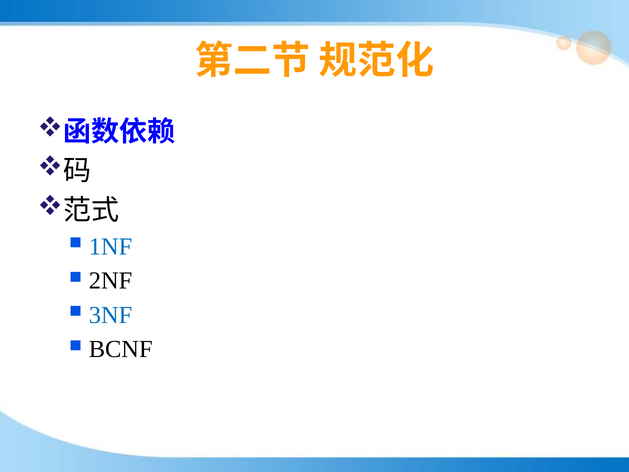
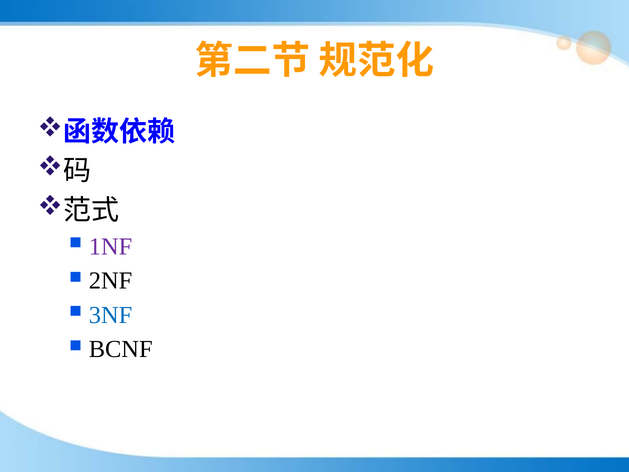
1NF colour: blue -> purple
